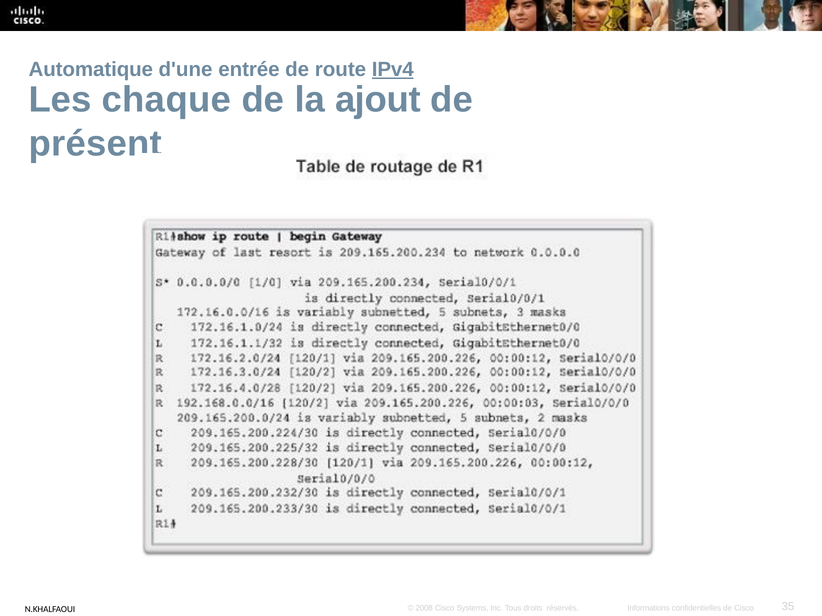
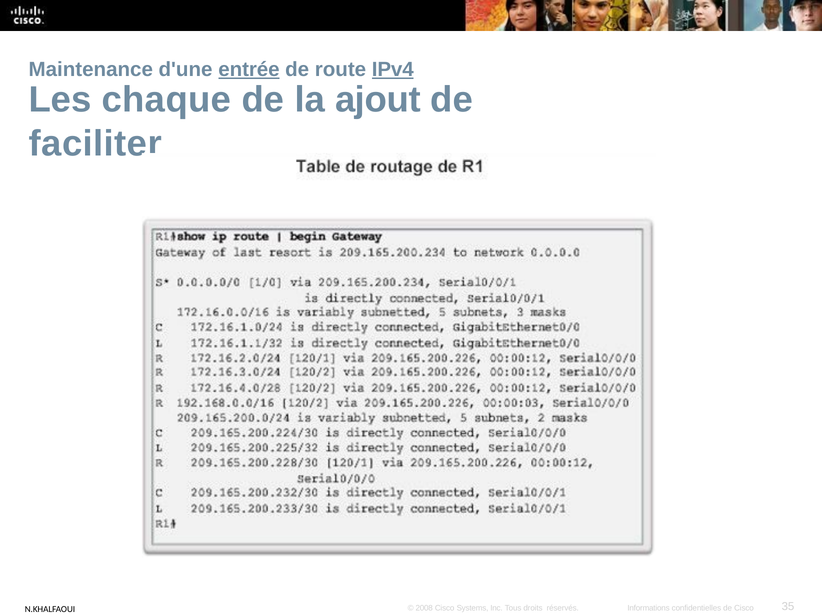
Automatique: Automatique -> Maintenance
entrée underline: none -> present
présent: présent -> faciliter
